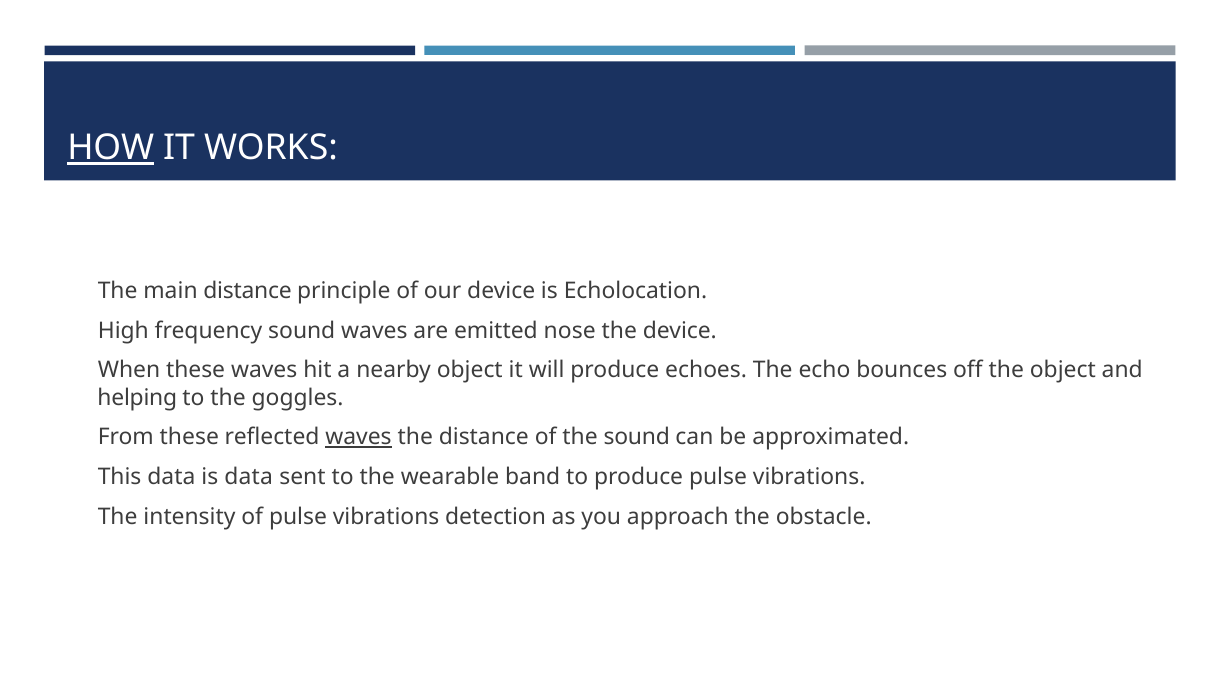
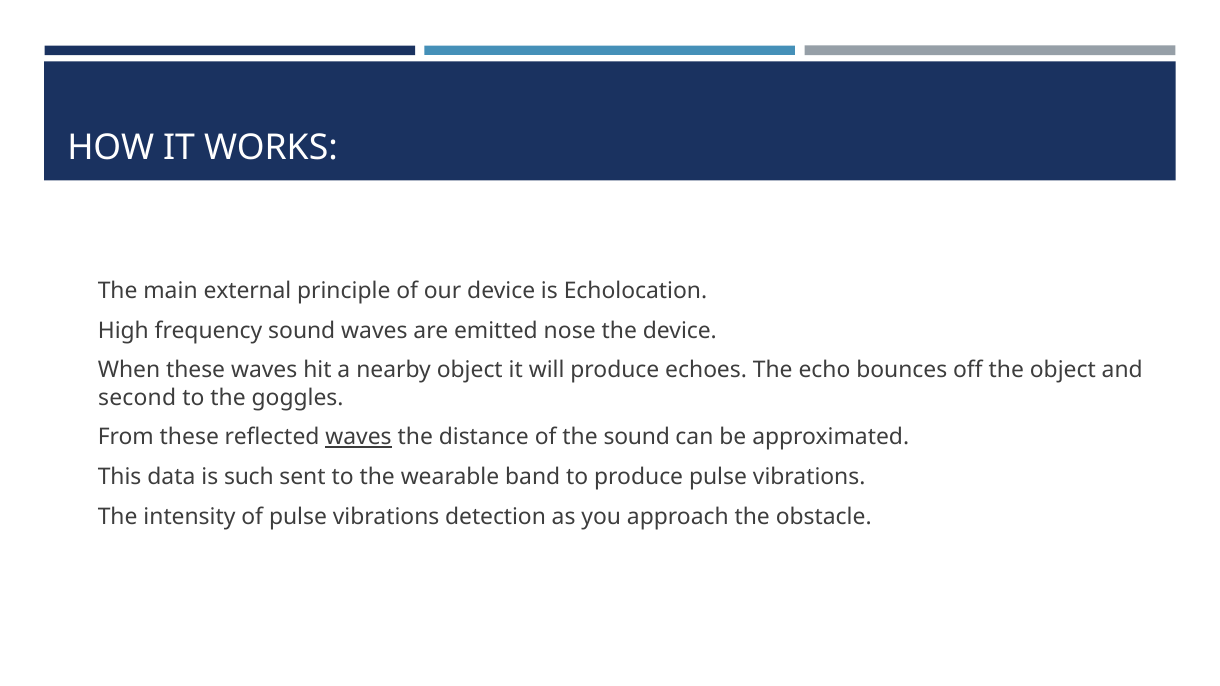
HOW underline: present -> none
main distance: distance -> external
helping: helping -> second
is data: data -> such
